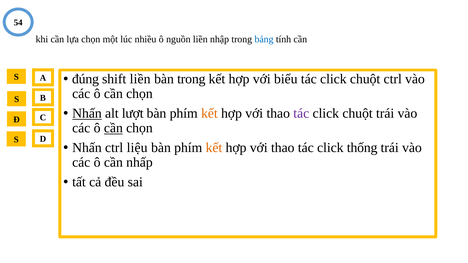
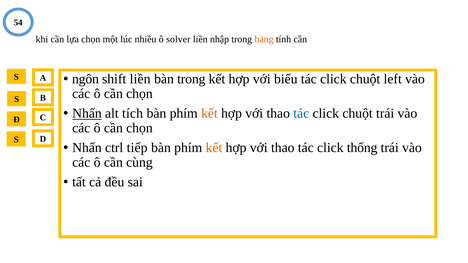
nguồn: nguồn -> solver
bảng colour: blue -> orange
đúng: đúng -> ngôn
chuột ctrl: ctrl -> left
lượt: lượt -> tích
tác at (301, 113) colour: purple -> blue
cần at (113, 128) underline: present -> none
liệu: liệu -> tiếp
nhấp: nhấp -> cùng
